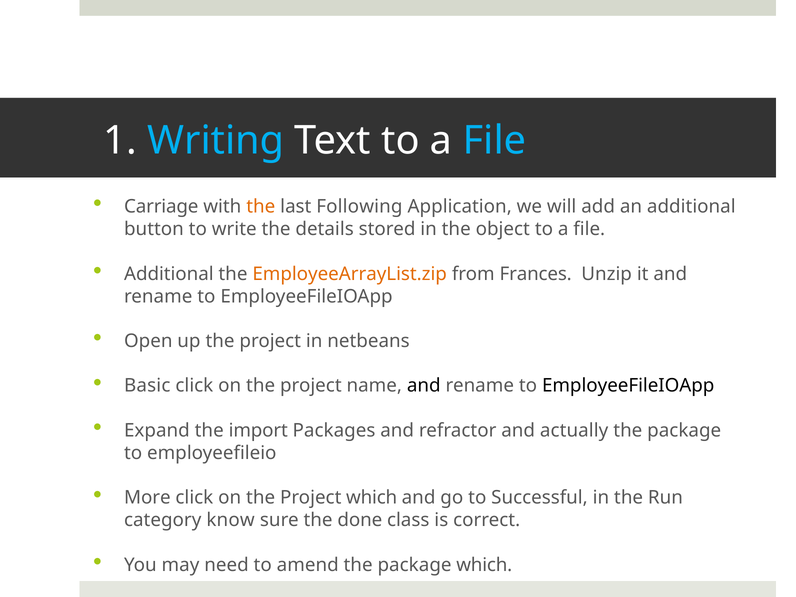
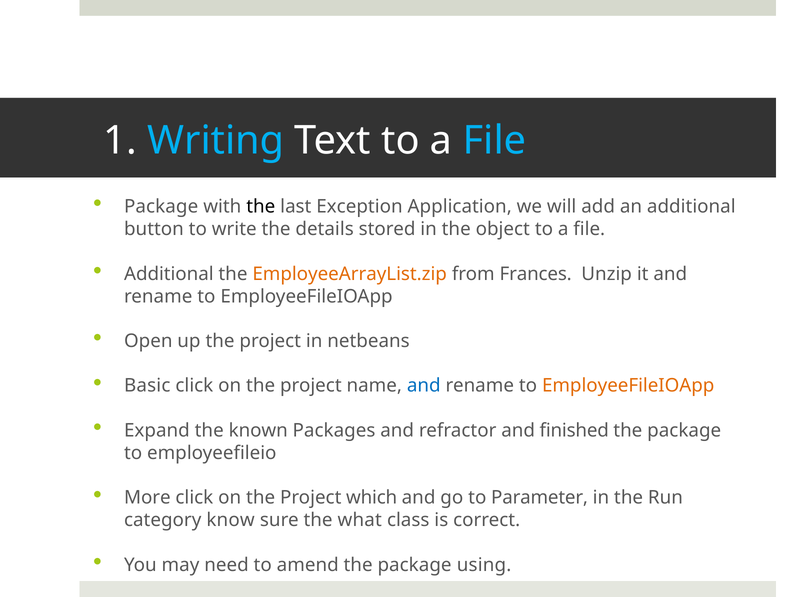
Carriage at (161, 207): Carriage -> Package
the at (261, 207) colour: orange -> black
Following: Following -> Exception
and at (424, 386) colour: black -> blue
EmployeeFileIOApp at (628, 386) colour: black -> orange
import: import -> known
actually: actually -> finished
Successful: Successful -> Parameter
done: done -> what
package which: which -> using
